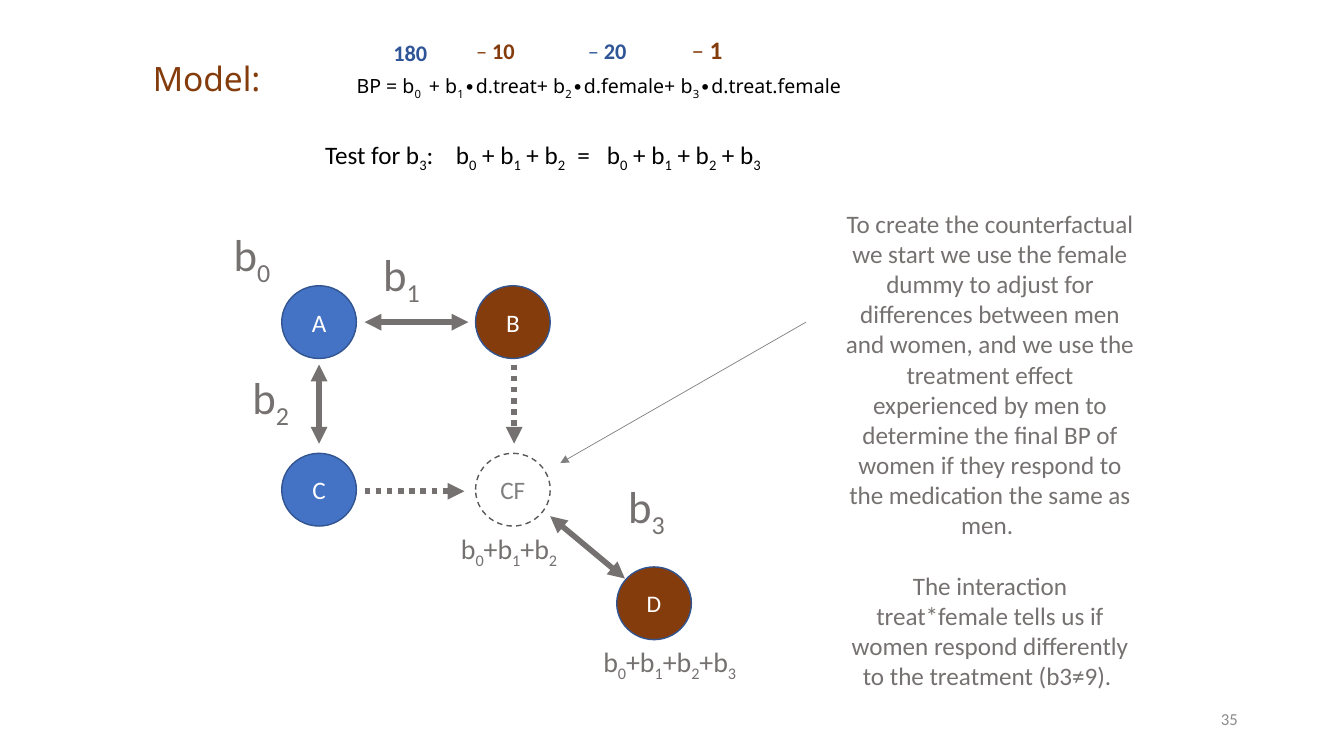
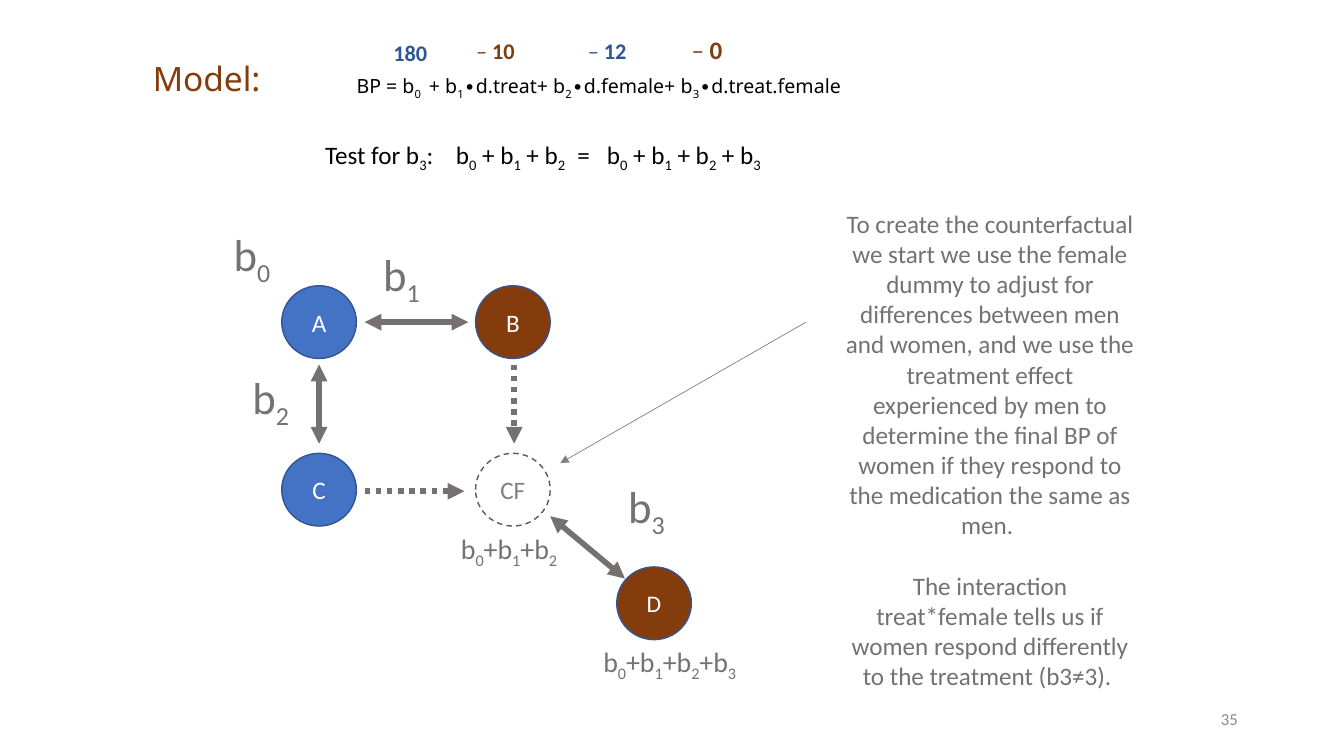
1 at (716, 51): 1 -> 0
20: 20 -> 12
b3≠9: b3≠9 -> b3≠3
